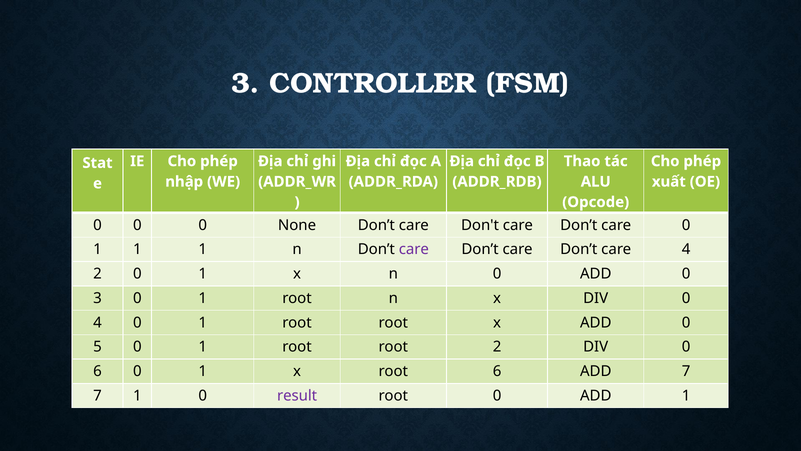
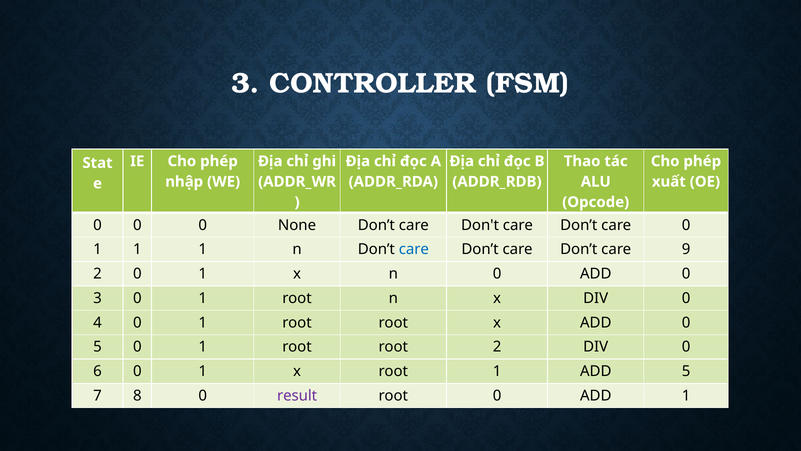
care at (414, 249) colour: purple -> blue
care 4: 4 -> 9
root 6: 6 -> 1
ADD 7: 7 -> 5
7 1: 1 -> 8
